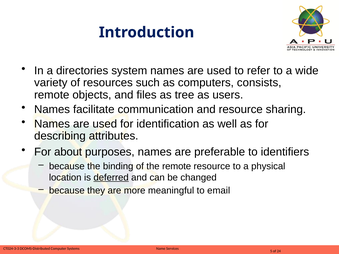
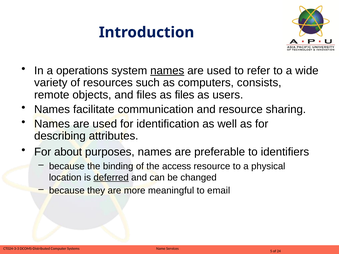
directories: directories -> operations
names at (167, 71) underline: none -> present
as tree: tree -> files
the remote: remote -> access
